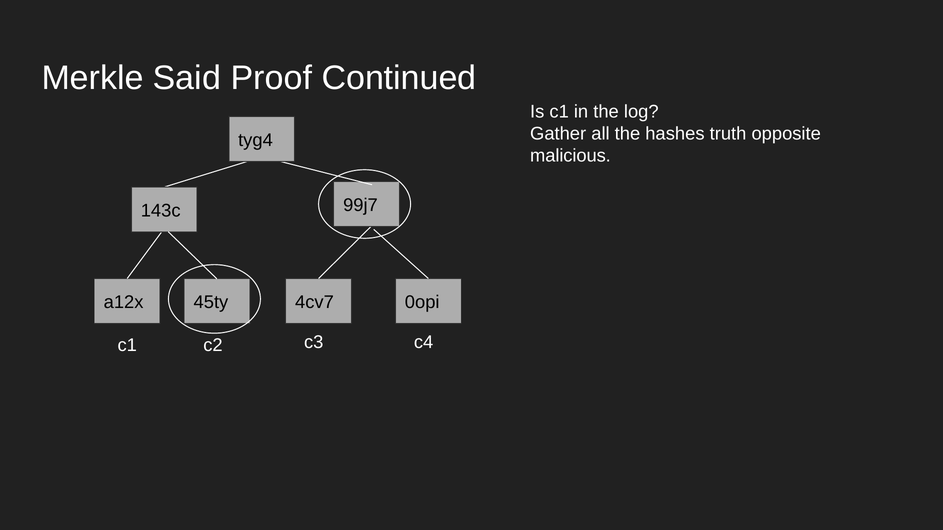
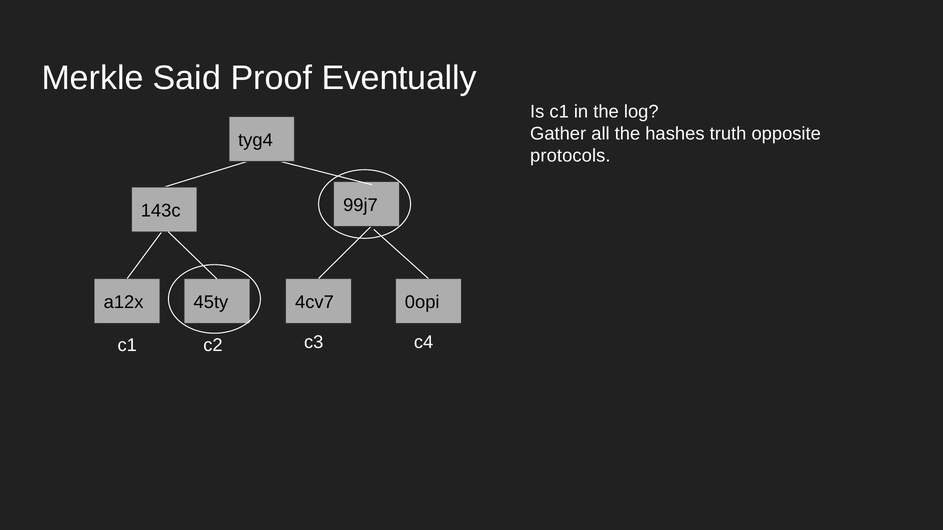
Continued: Continued -> Eventually
malicious: malicious -> protocols
